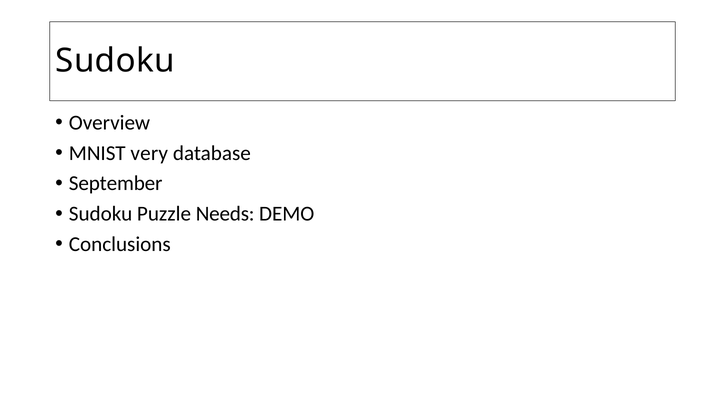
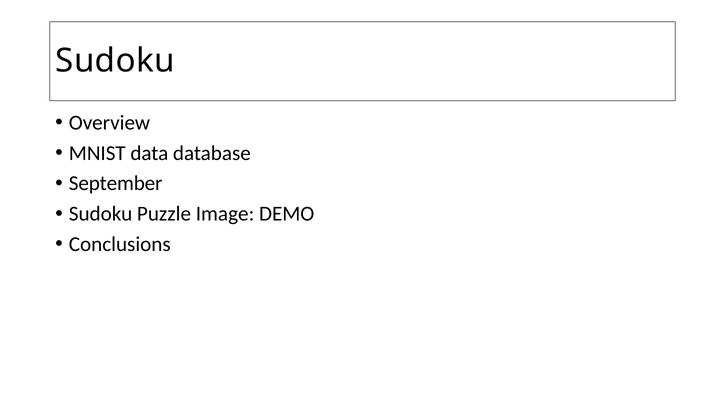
very: very -> data
Needs: Needs -> Image
